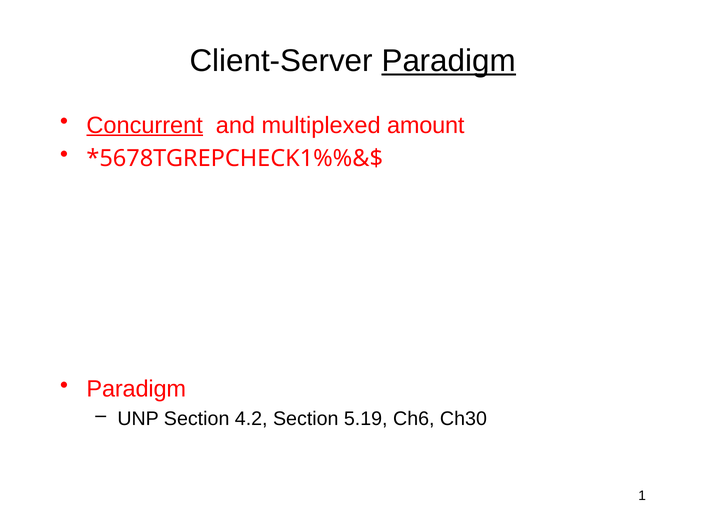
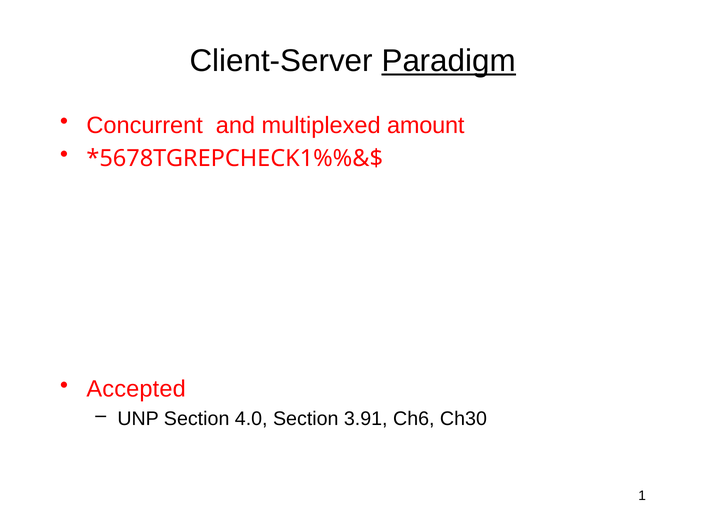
Concurrent underline: present -> none
Paradigm at (136, 389): Paradigm -> Accepted
4.2: 4.2 -> 4.0
5.19: 5.19 -> 3.91
